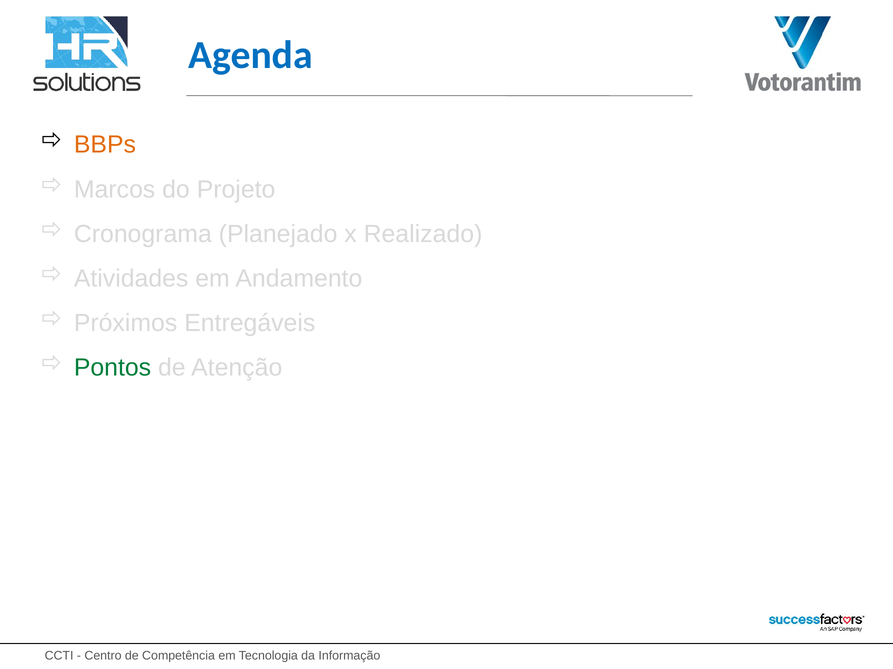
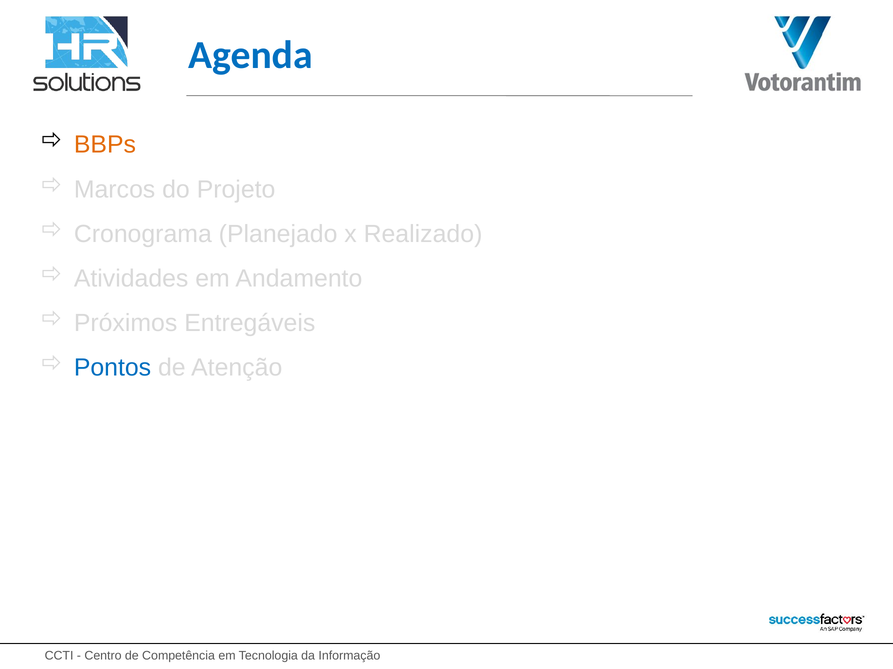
Pontos colour: green -> blue
